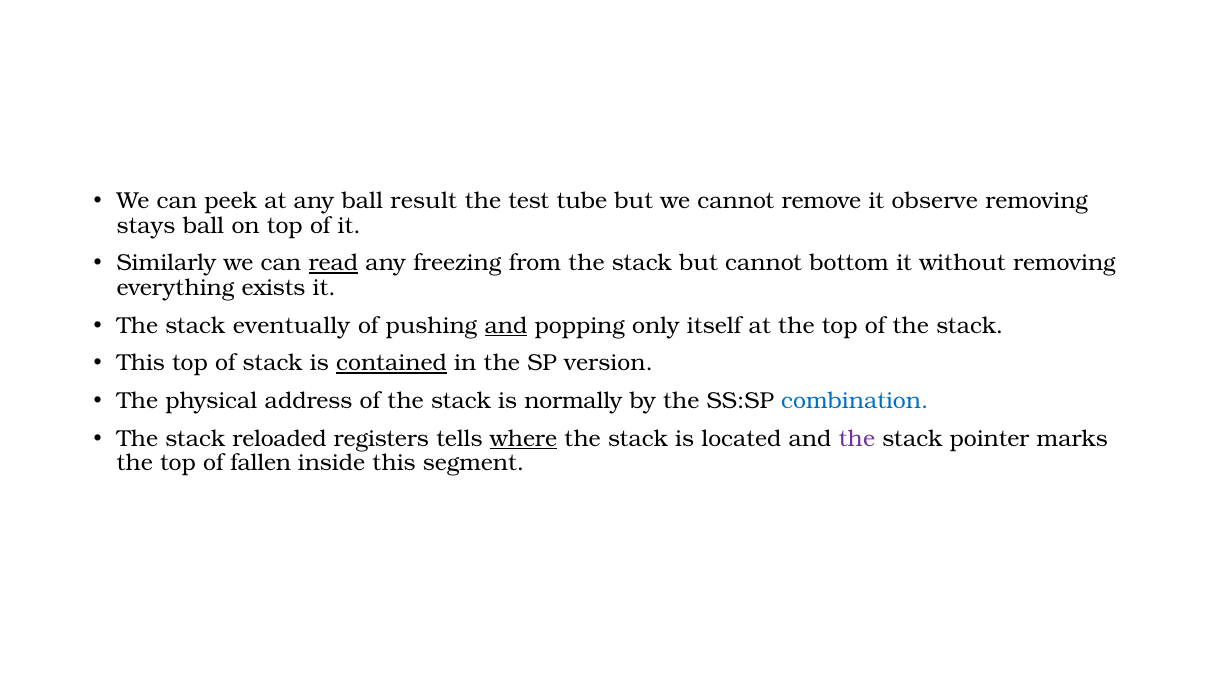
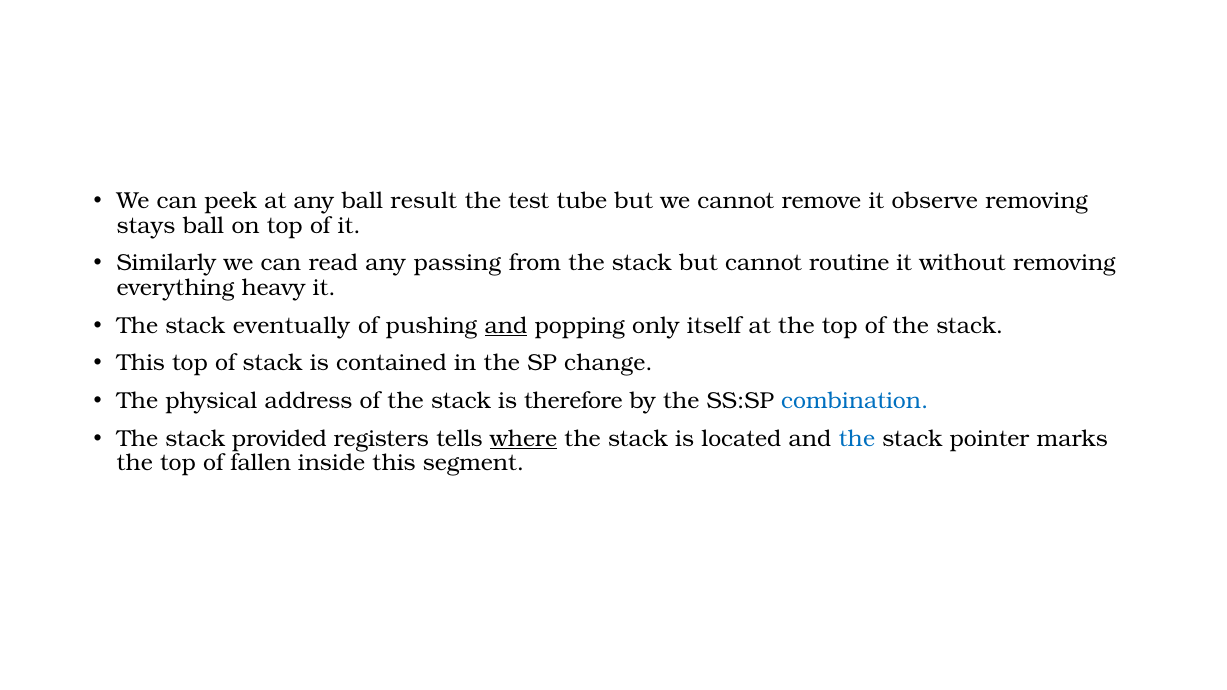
read underline: present -> none
freezing: freezing -> passing
bottom: bottom -> routine
exists: exists -> heavy
contained underline: present -> none
version: version -> change
normally: normally -> therefore
reloaded: reloaded -> provided
the at (857, 439) colour: purple -> blue
